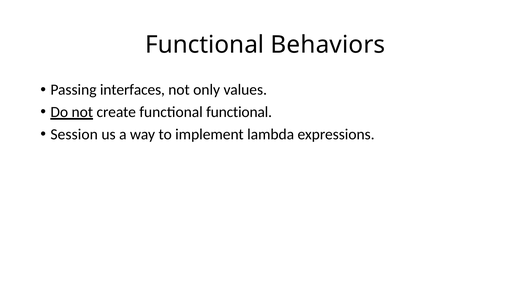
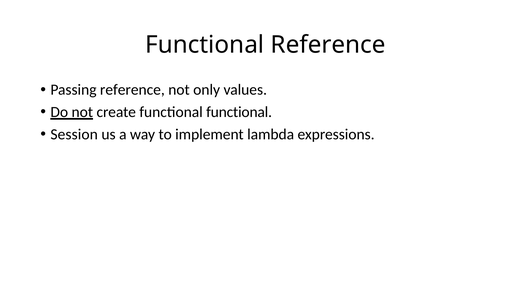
Functional Behaviors: Behaviors -> Reference
Passing interfaces: interfaces -> reference
